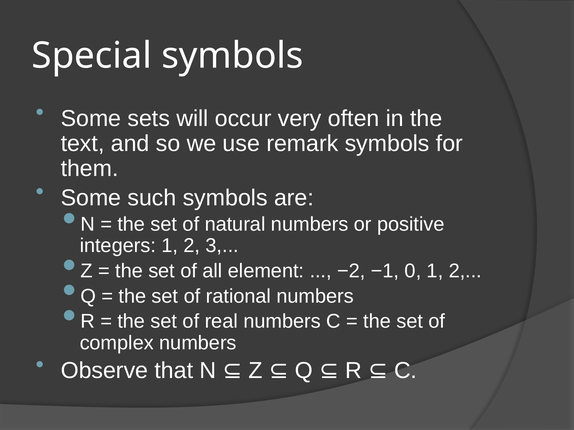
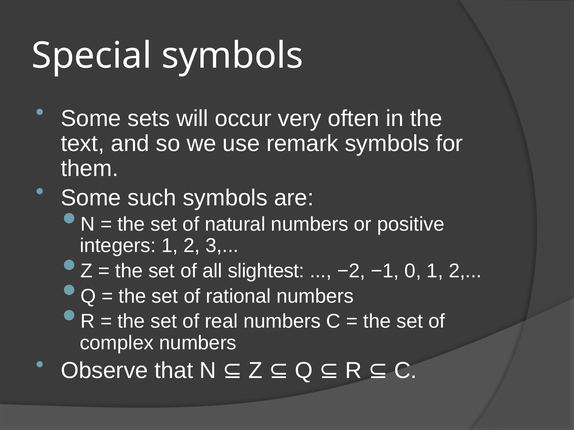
element: element -> slightest
